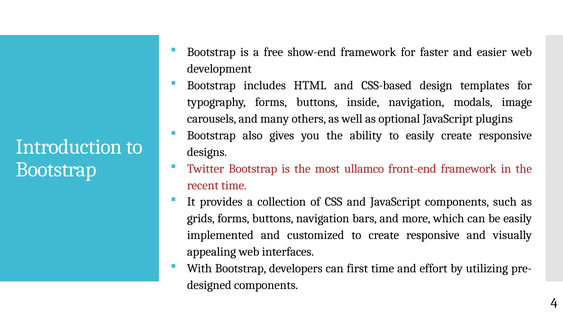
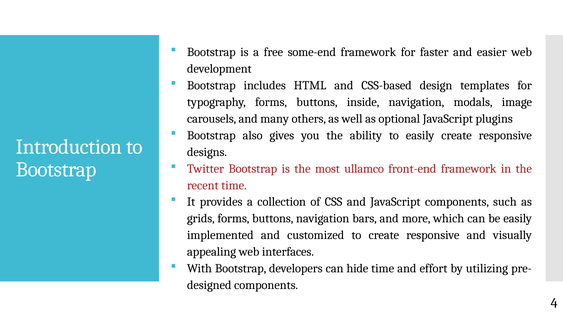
show-end: show-end -> some-end
first: first -> hide
